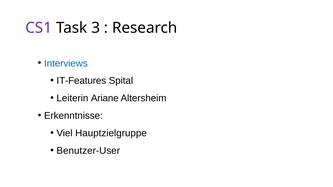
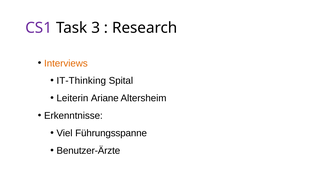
Interviews colour: blue -> orange
IT-Features: IT-Features -> IT-Thinking
Hauptzielgruppe: Hauptzielgruppe -> Führungsspanne
Benutzer-User: Benutzer-User -> Benutzer-Ärzte
